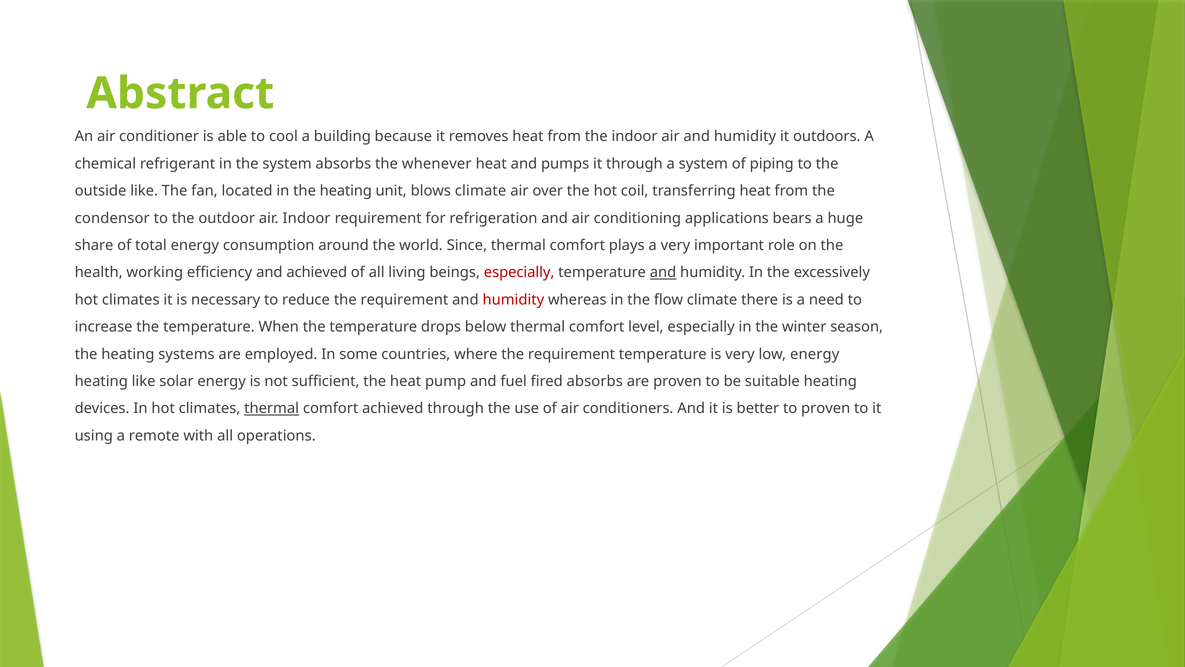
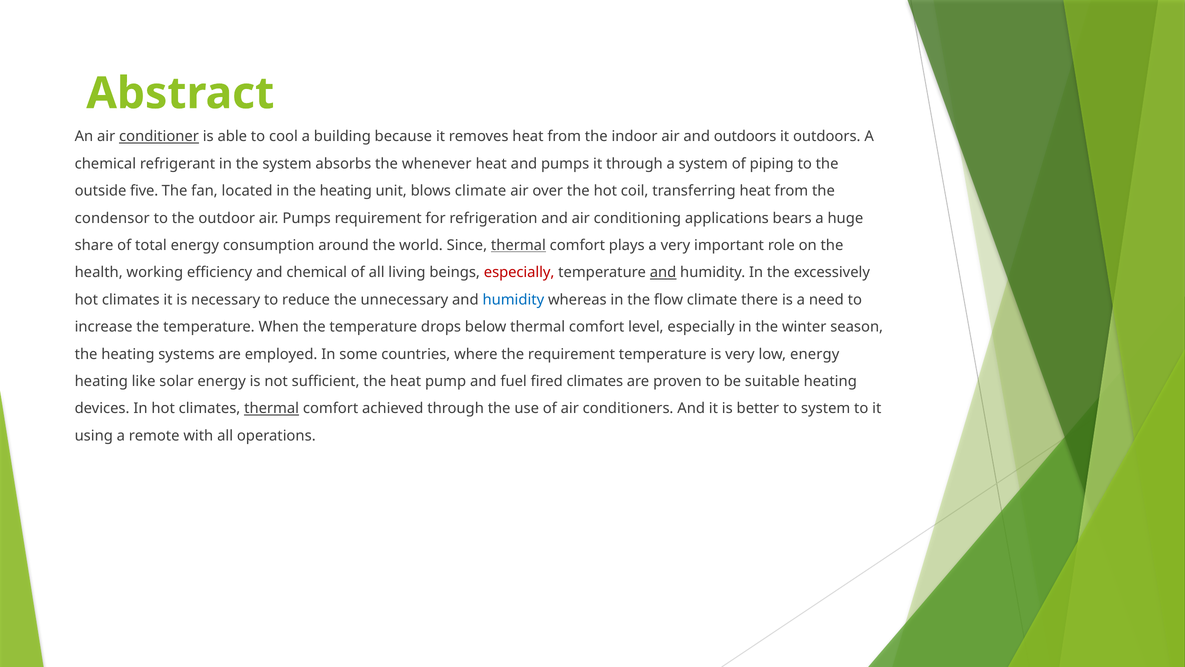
conditioner underline: none -> present
air and humidity: humidity -> outdoors
outside like: like -> five
air Indoor: Indoor -> Pumps
thermal at (518, 245) underline: none -> present
and achieved: achieved -> chemical
reduce the requirement: requirement -> unnecessary
humidity at (513, 300) colour: red -> blue
fired absorbs: absorbs -> climates
to proven: proven -> system
